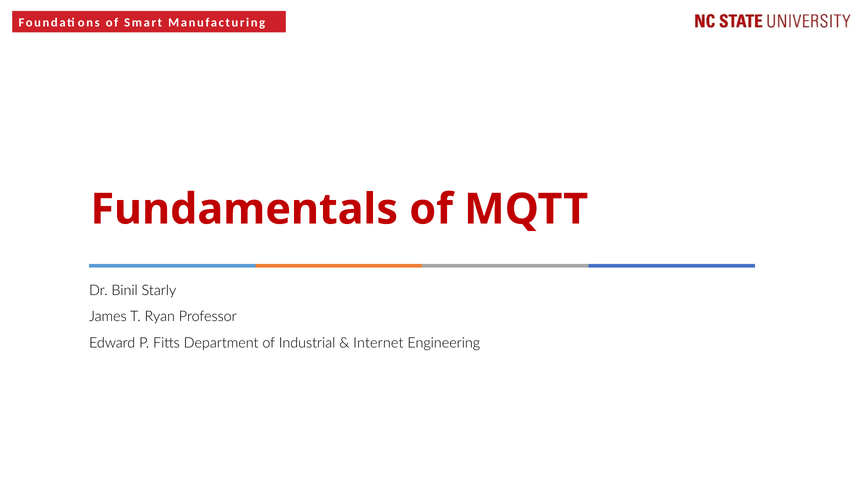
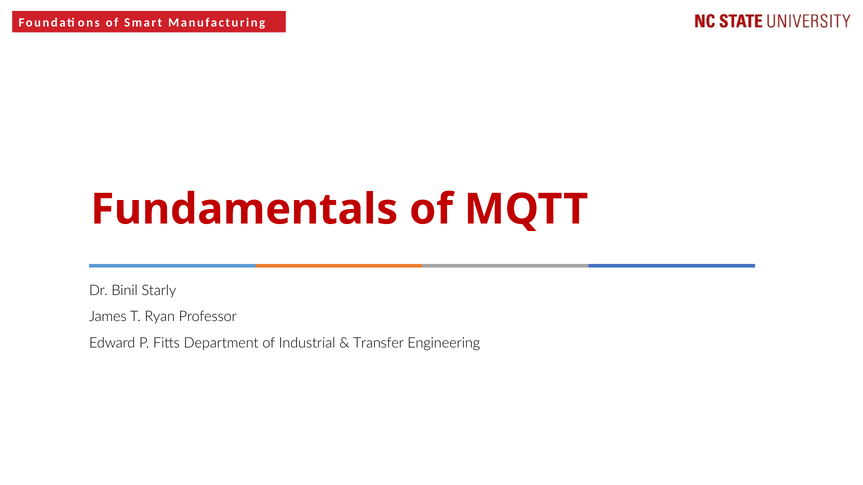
Internet: Internet -> Transfer
